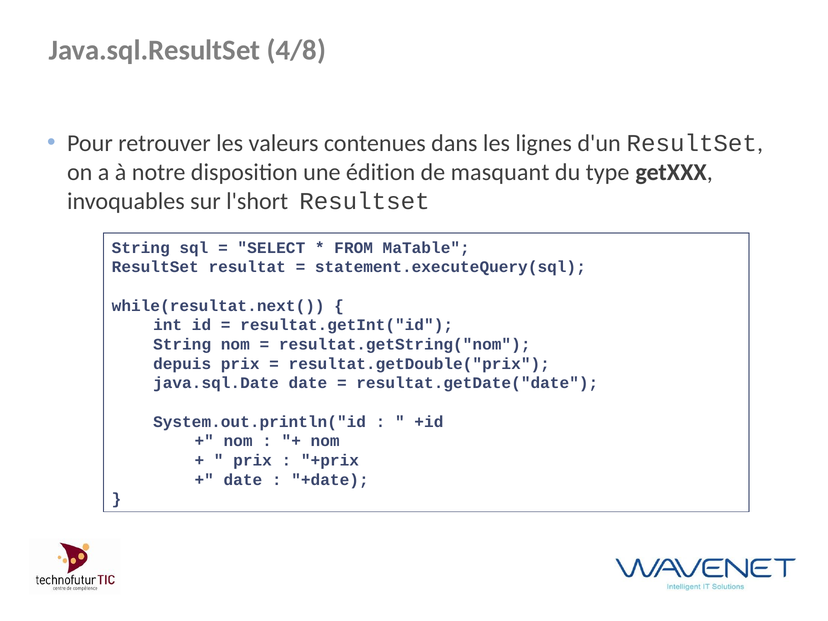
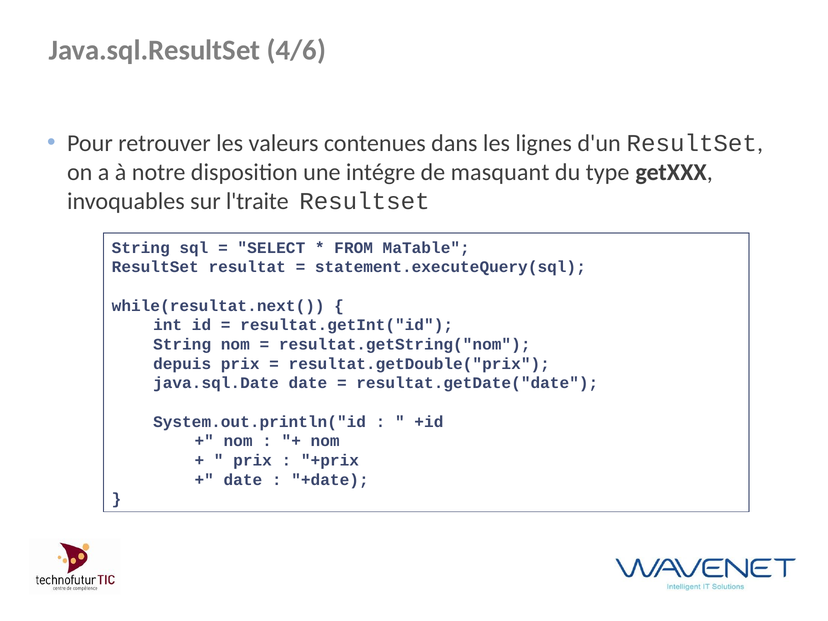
4/8: 4/8 -> 4/6
édition: édition -> intégre
l'short: l'short -> l'traite
